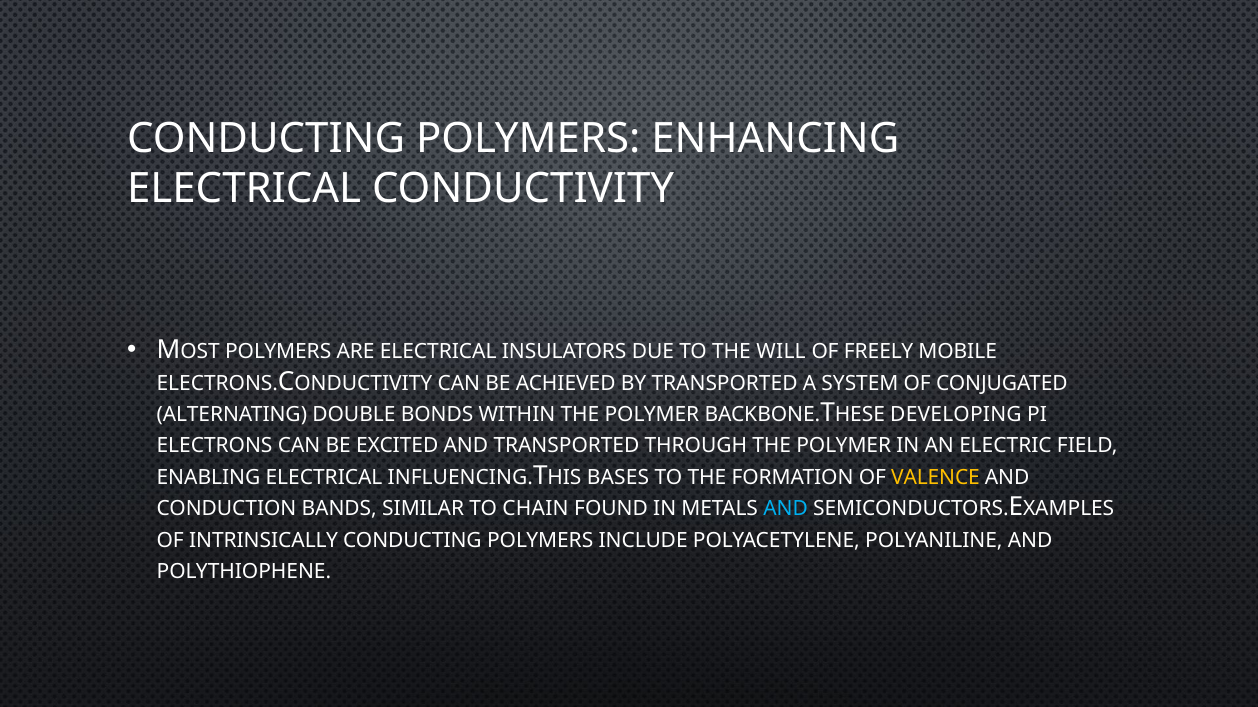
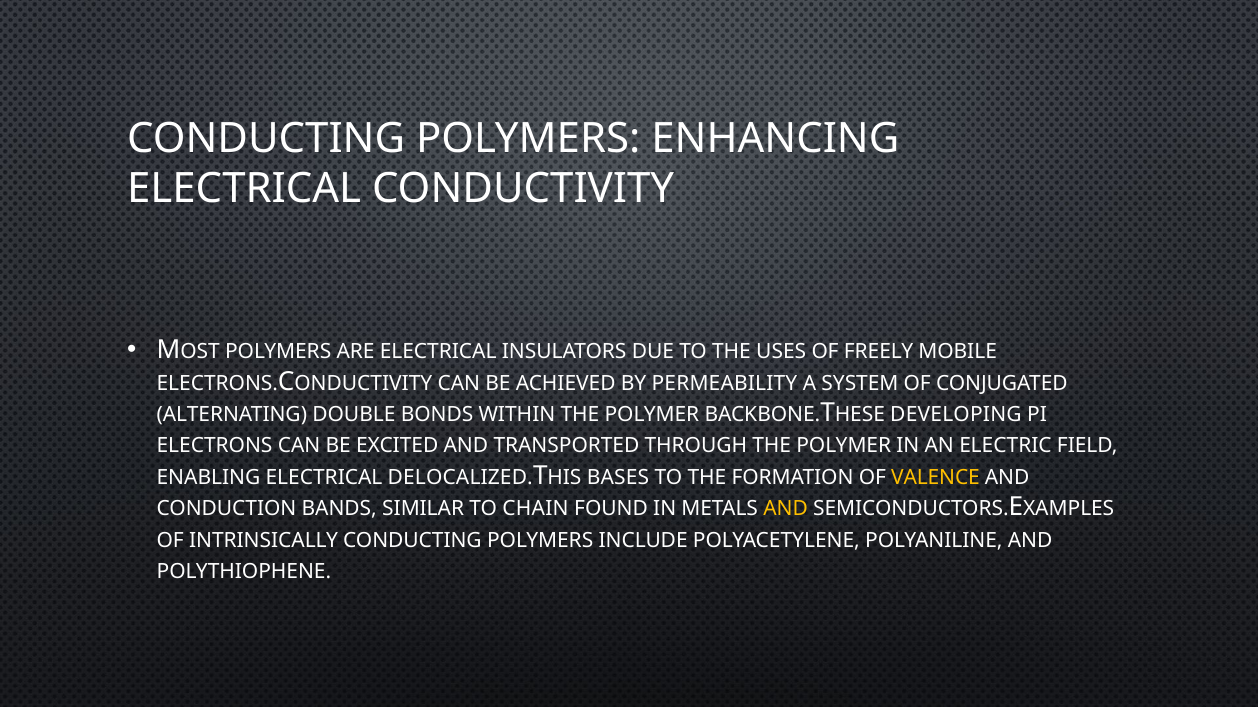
WILL: WILL -> USES
BY TRANSPORTED: TRANSPORTED -> PERMEABILITY
INFLUENCING: INFLUENCING -> DELOCALIZED
AND at (786, 509) colour: light blue -> yellow
